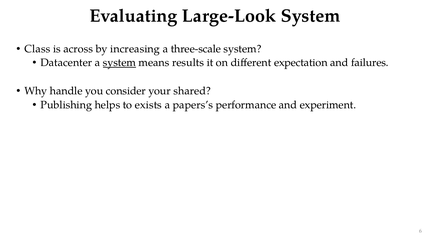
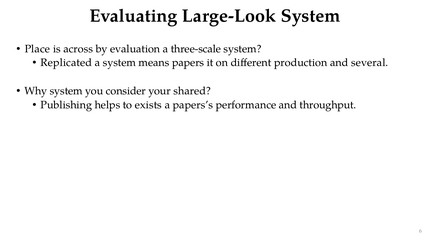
Class: Class -> Place
increasing: increasing -> evaluation
Datacenter: Datacenter -> Replicated
system at (119, 63) underline: present -> none
results: results -> papers
expectation: expectation -> production
failures: failures -> several
Why handle: handle -> system
experiment: experiment -> throughput
